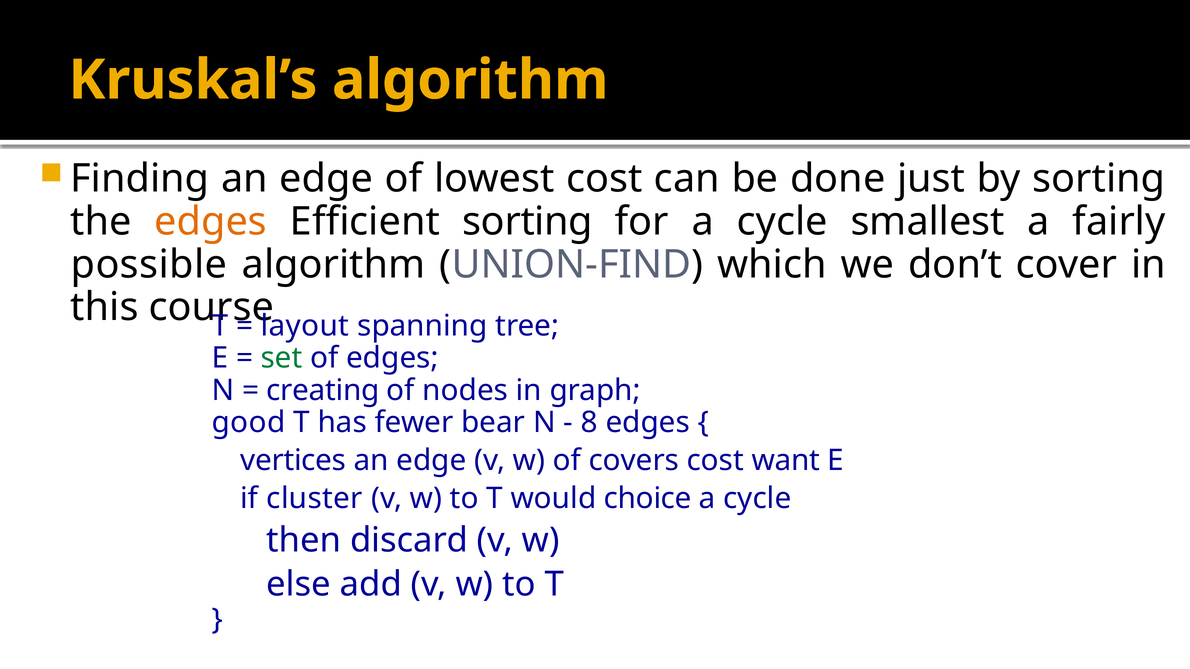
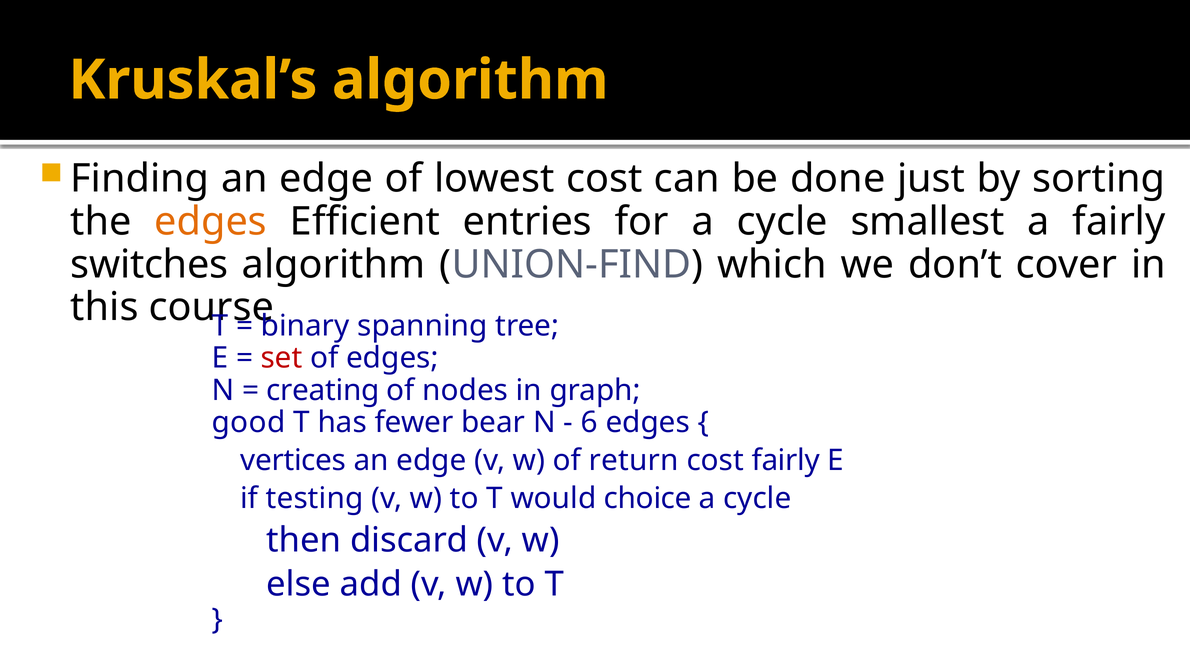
Efficient sorting: sorting -> entries
possible: possible -> switches
layout: layout -> binary
set colour: green -> red
8: 8 -> 6
covers: covers -> return
cost want: want -> fairly
cluster: cluster -> testing
